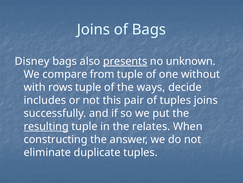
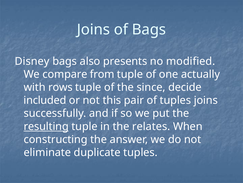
presents underline: present -> none
unknown: unknown -> modified
without: without -> actually
ways: ways -> since
includes: includes -> included
